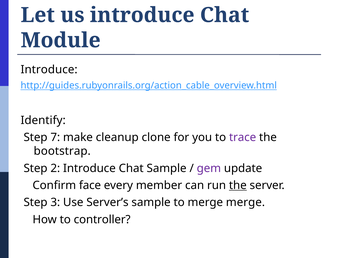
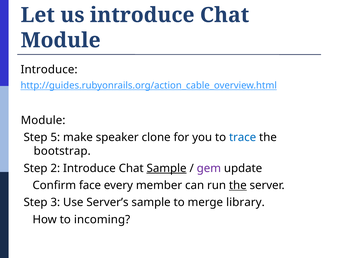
Identify at (43, 120): Identify -> Module
7: 7 -> 5
cleanup: cleanup -> speaker
trace colour: purple -> blue
Sample at (167, 168) underline: none -> present
merge merge: merge -> library
controller: controller -> incoming
